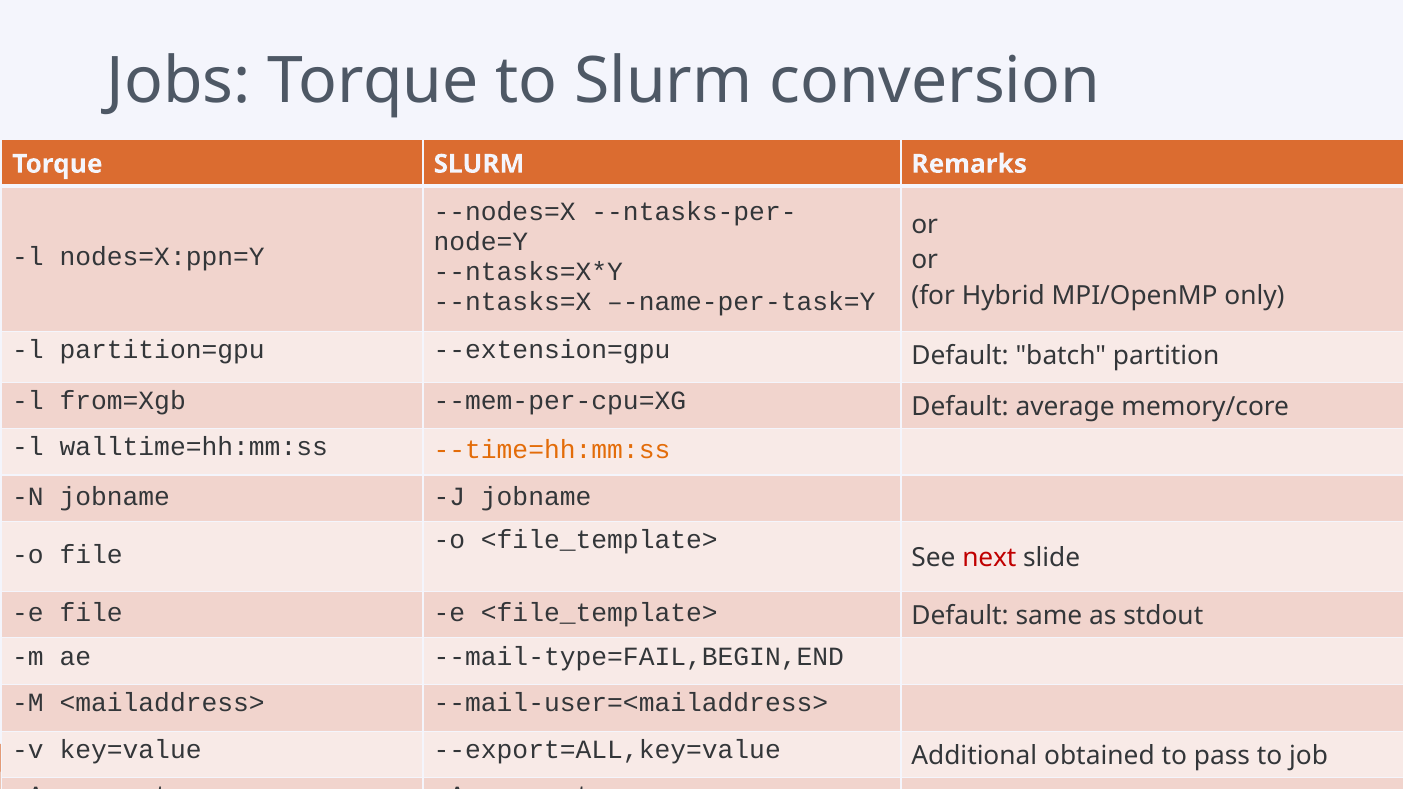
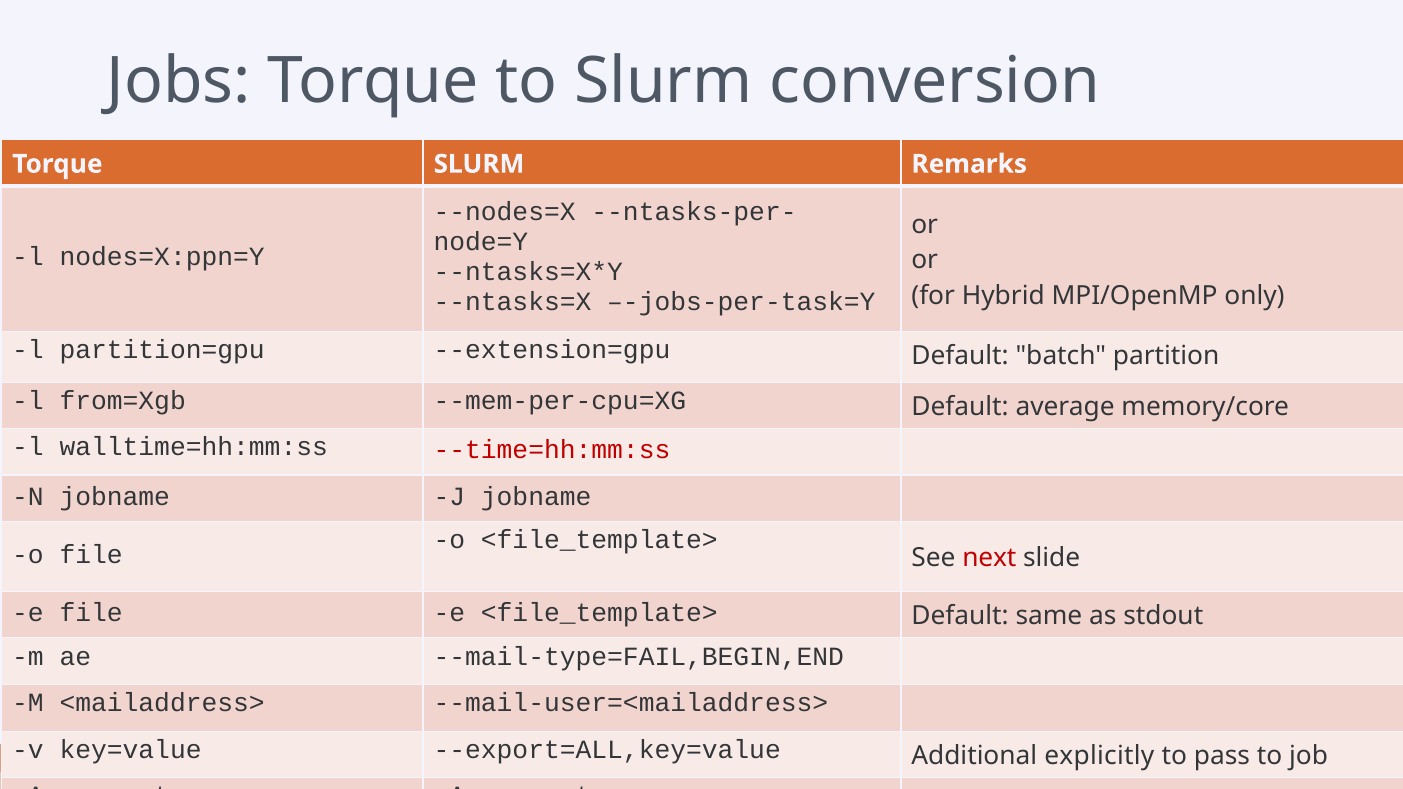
–-name-per-task=Y: –-name-per-task=Y -> –-jobs-per-task=Y
--time=hh:mm:ss colour: orange -> red
obtained: obtained -> explicitly
